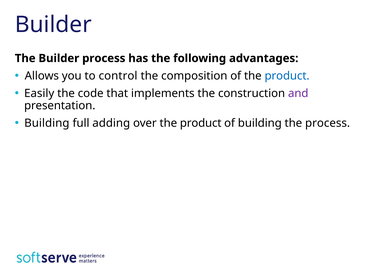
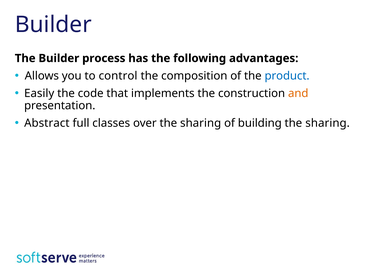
and colour: purple -> orange
Building at (47, 123): Building -> Abstract
adding: adding -> classes
over the product: product -> sharing
building the process: process -> sharing
